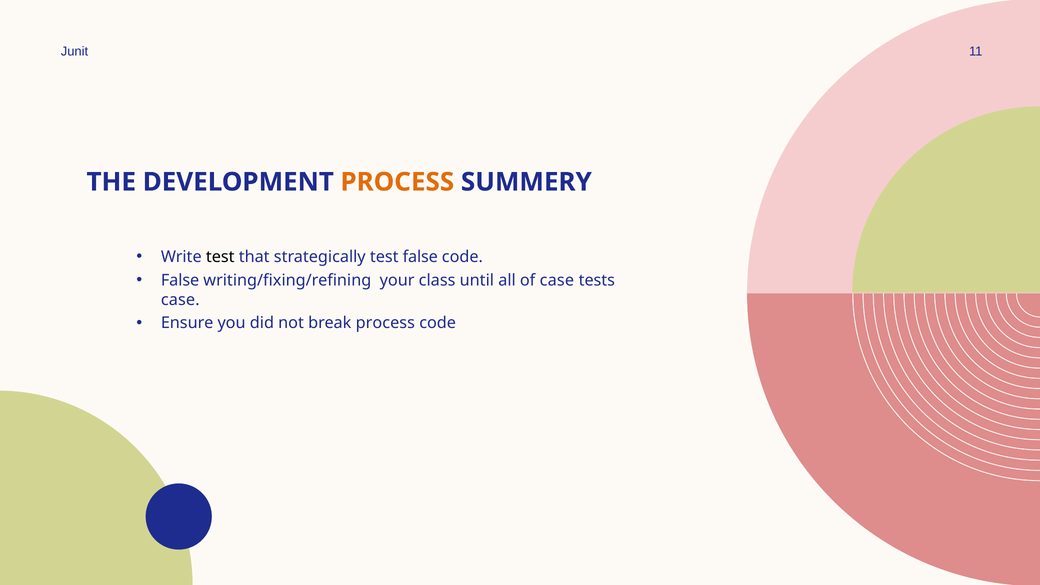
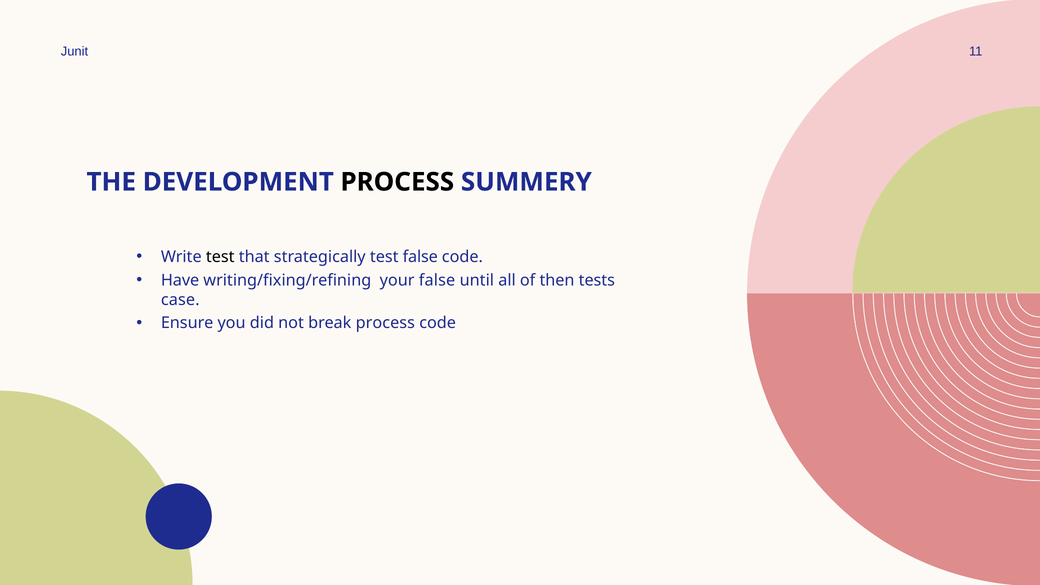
PROCESS at (397, 182) colour: orange -> black
False at (180, 280): False -> Have
your class: class -> false
of case: case -> then
